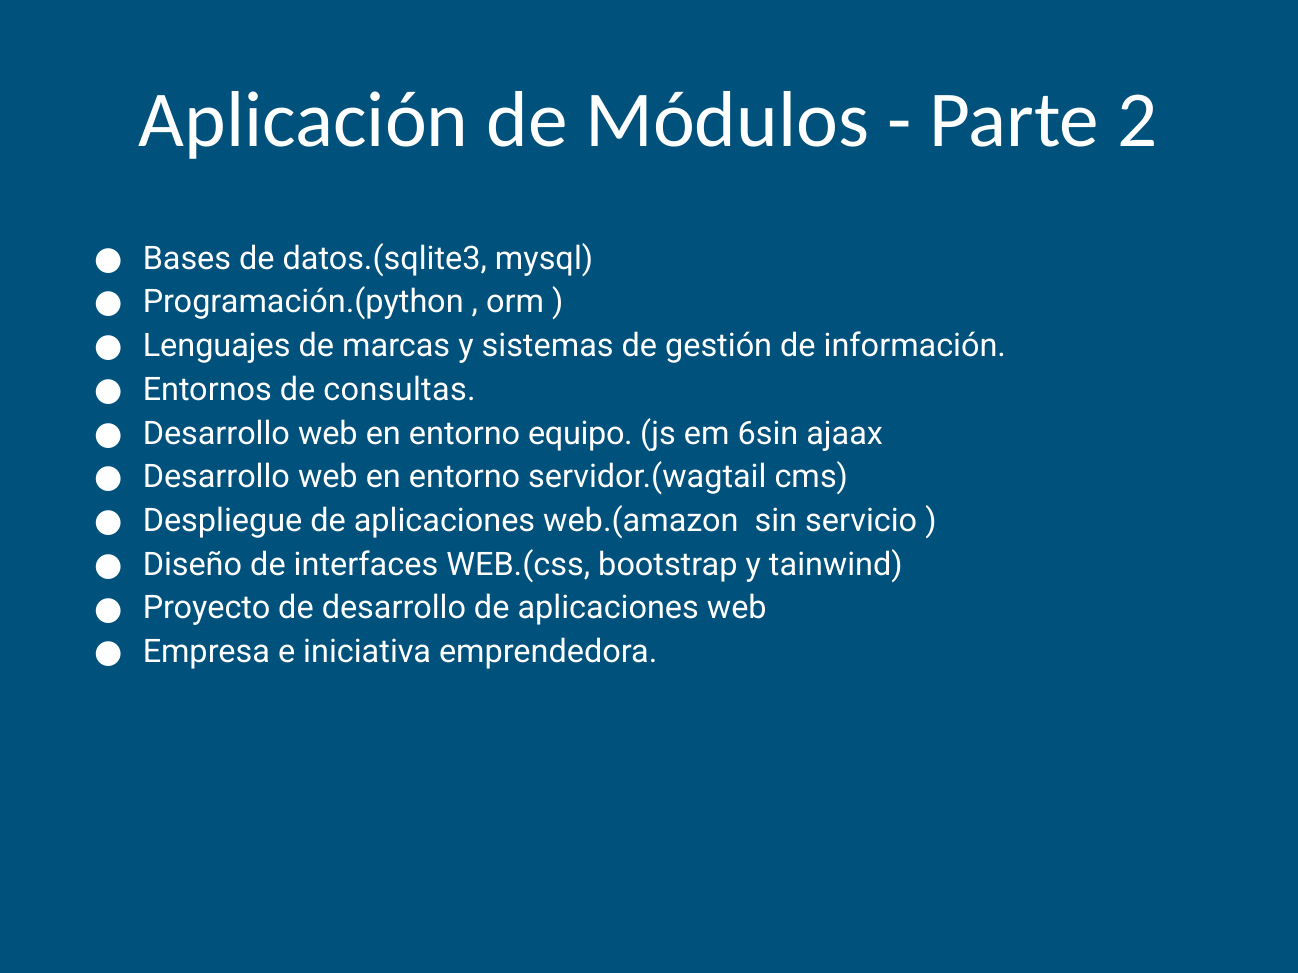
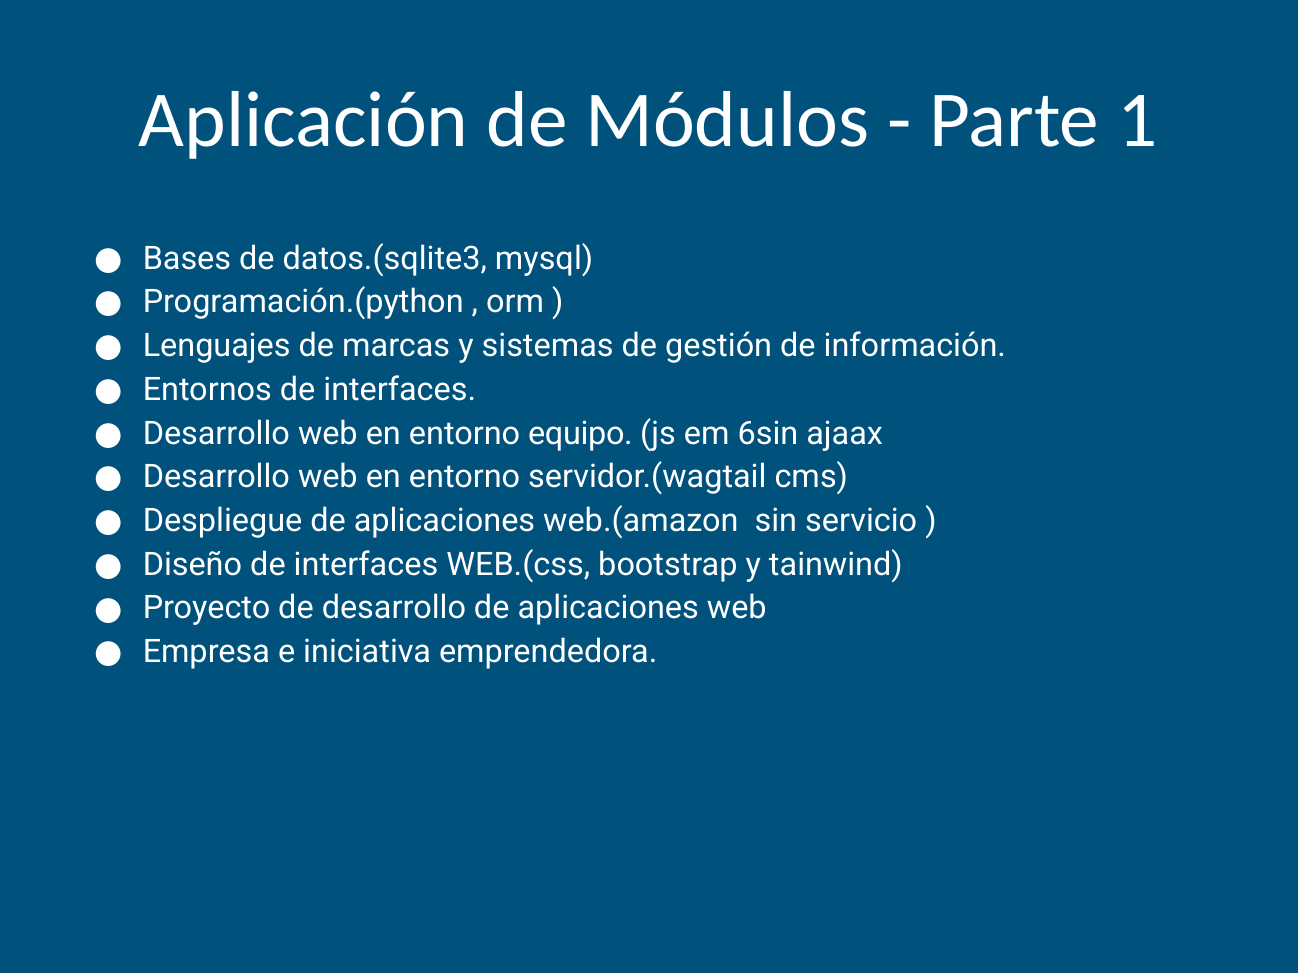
2: 2 -> 1
Entornos de consultas: consultas -> interfaces
